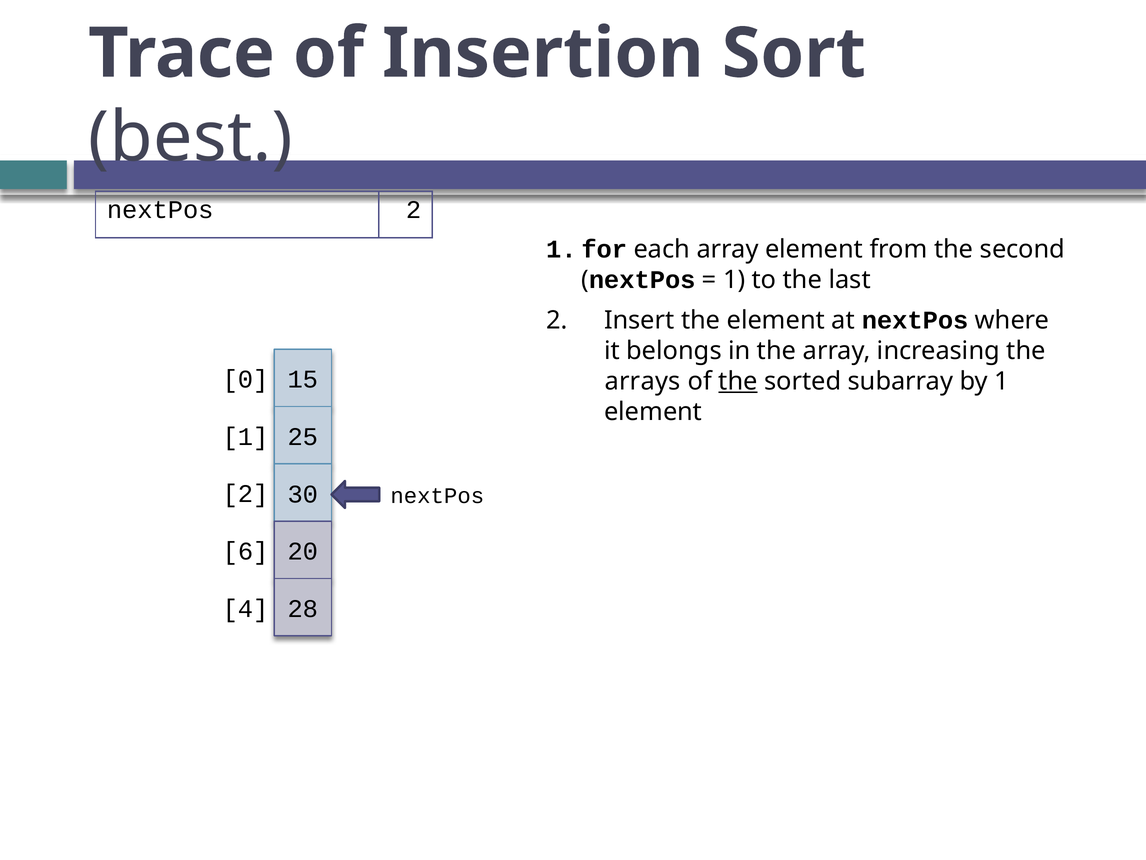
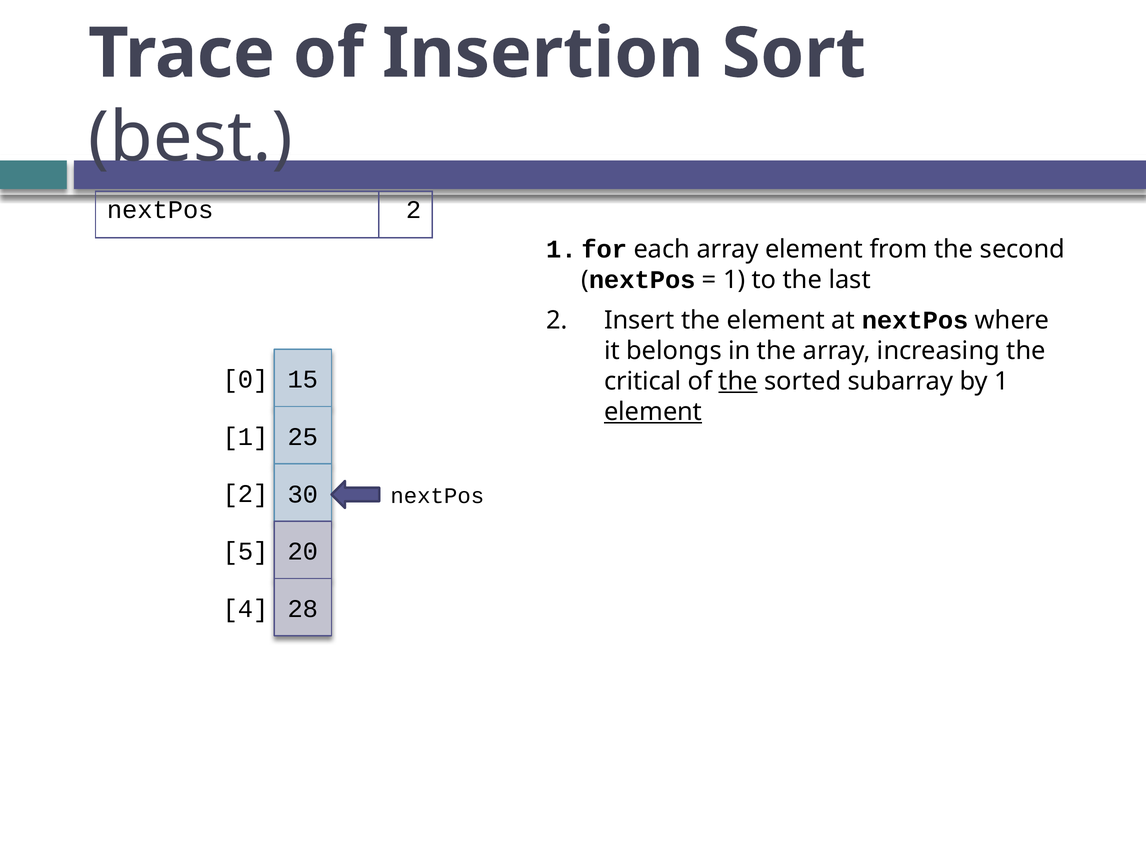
arrays: arrays -> critical
element at (653, 412) underline: none -> present
6: 6 -> 5
